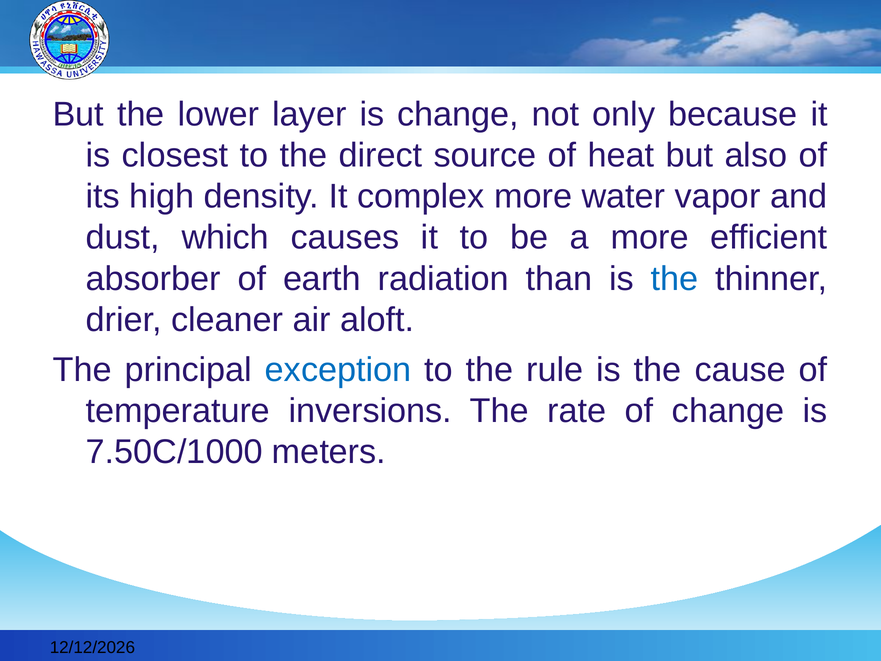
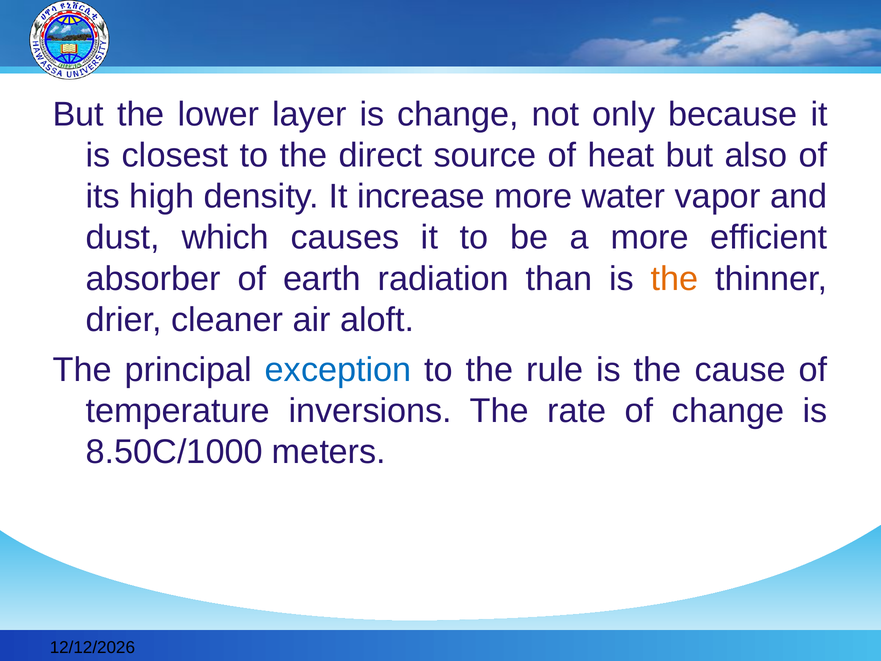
complex: complex -> increase
the at (675, 279) colour: blue -> orange
7.50C/1000: 7.50C/1000 -> 8.50C/1000
